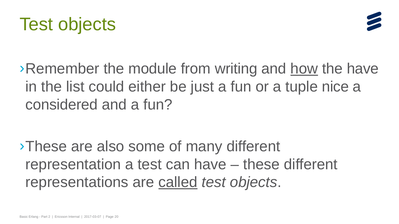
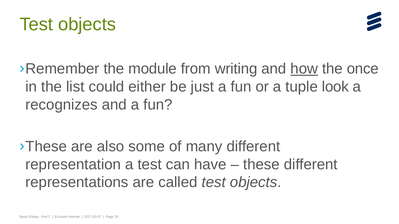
the have: have -> once
nice: nice -> look
considered: considered -> recognizes
called underline: present -> none
